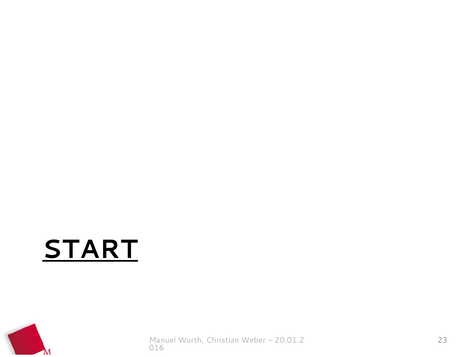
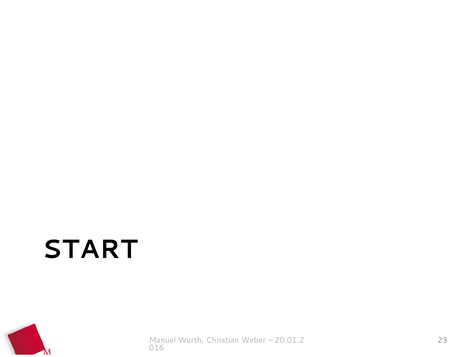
START underline: present -> none
